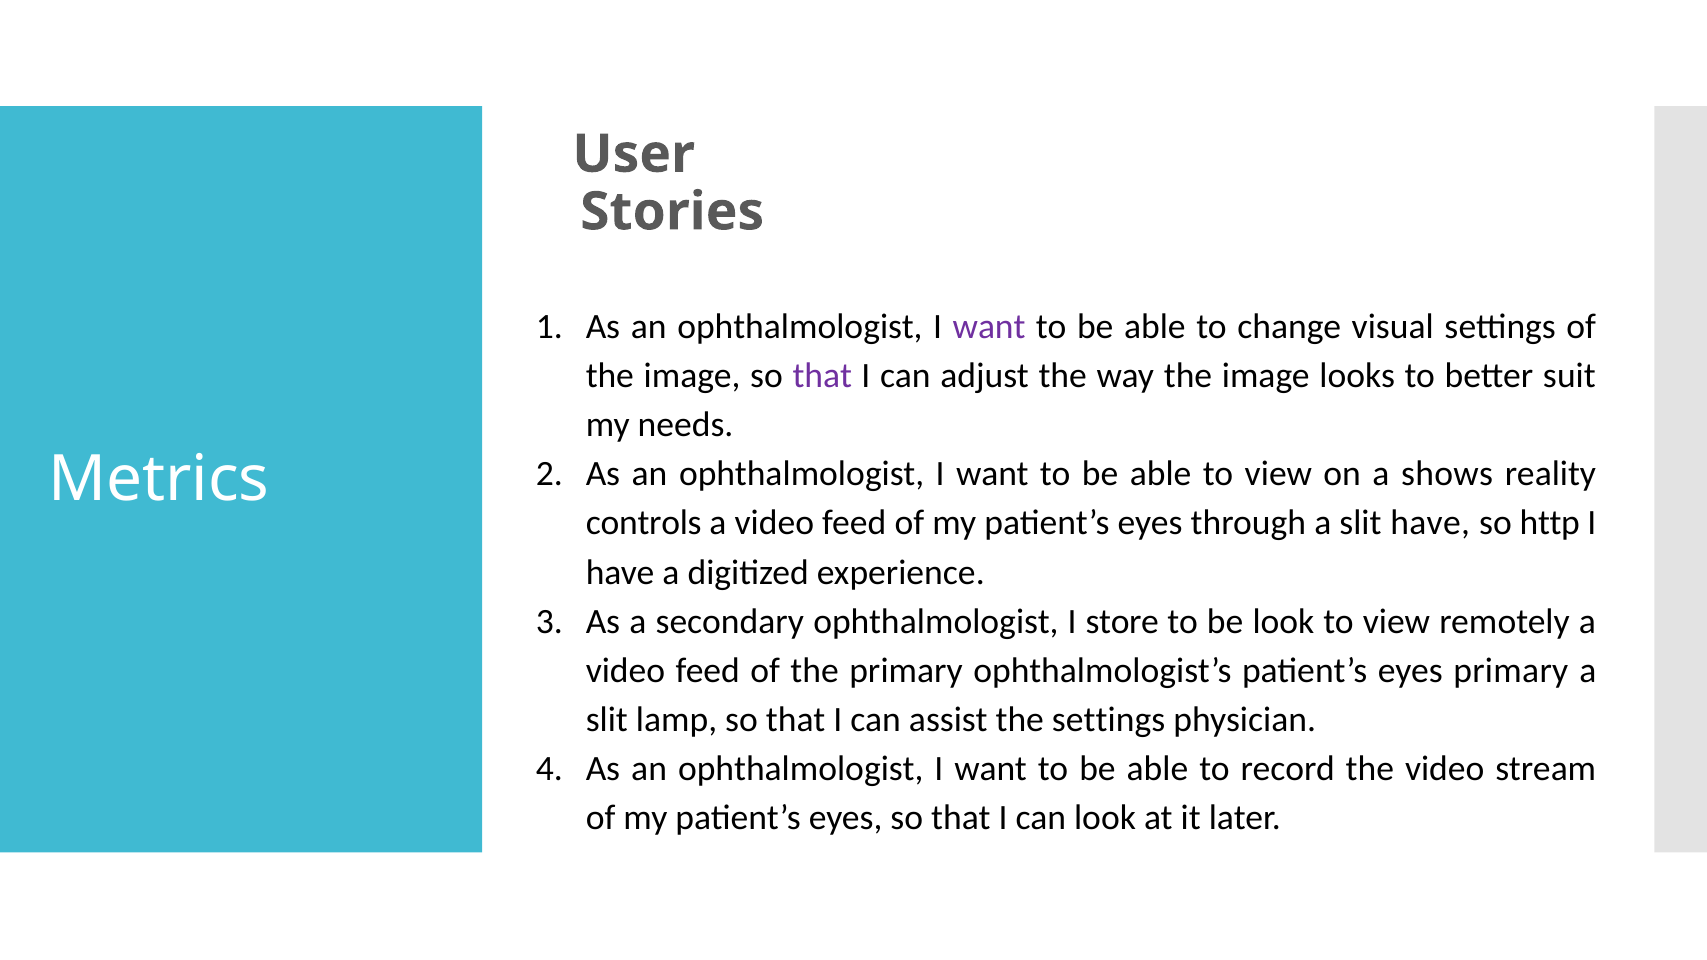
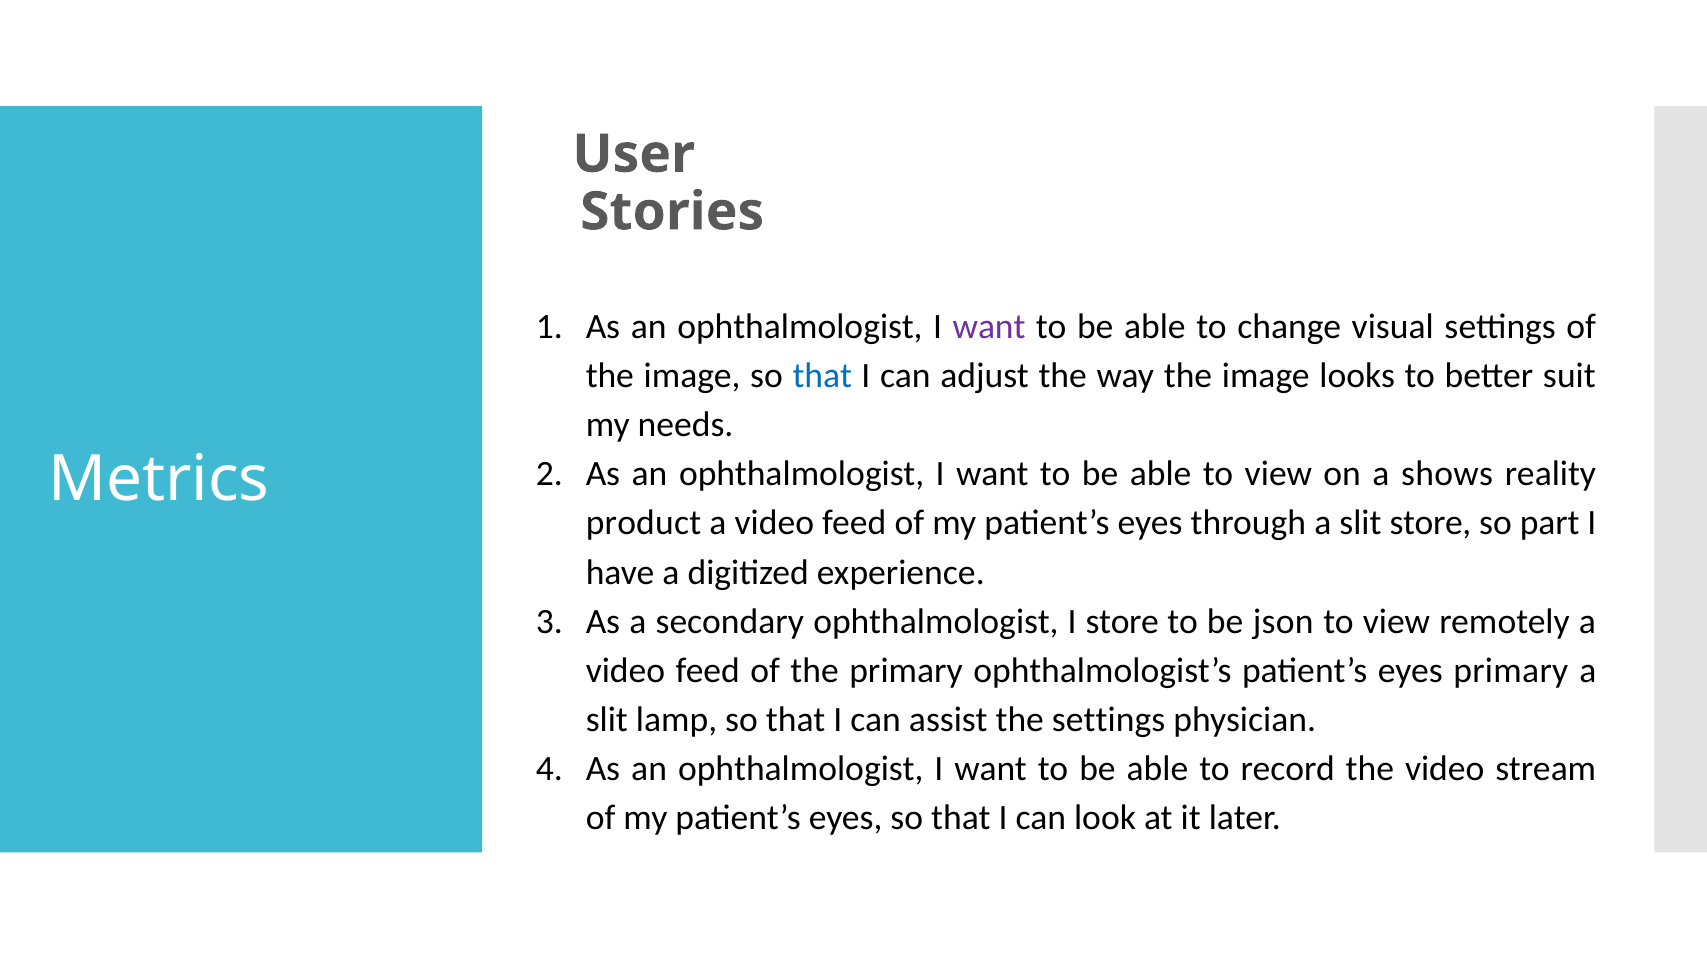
that at (822, 376) colour: purple -> blue
controls: controls -> product
slit have: have -> store
http: http -> part
be look: look -> json
